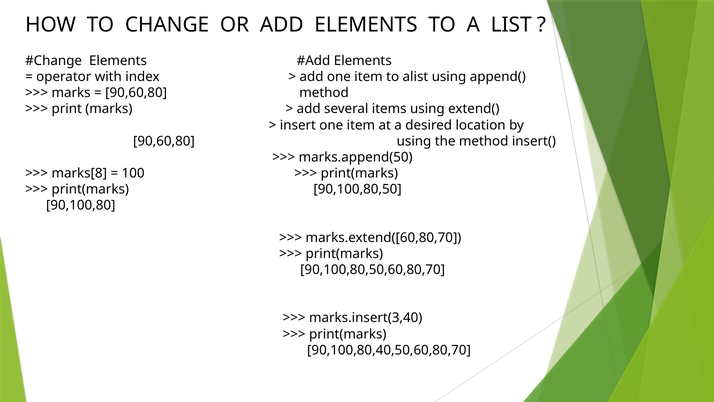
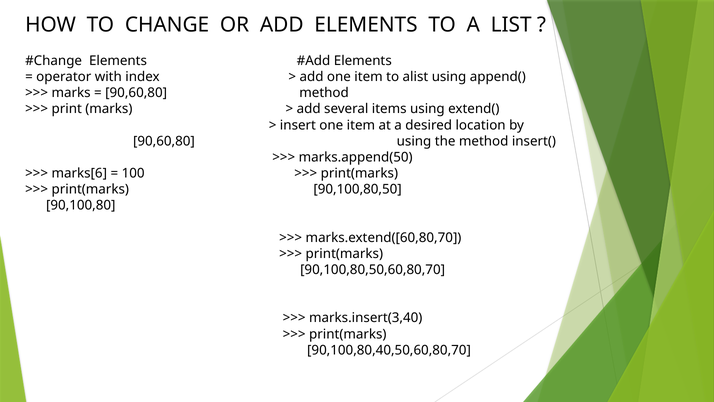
marks[8: marks[8 -> marks[6
